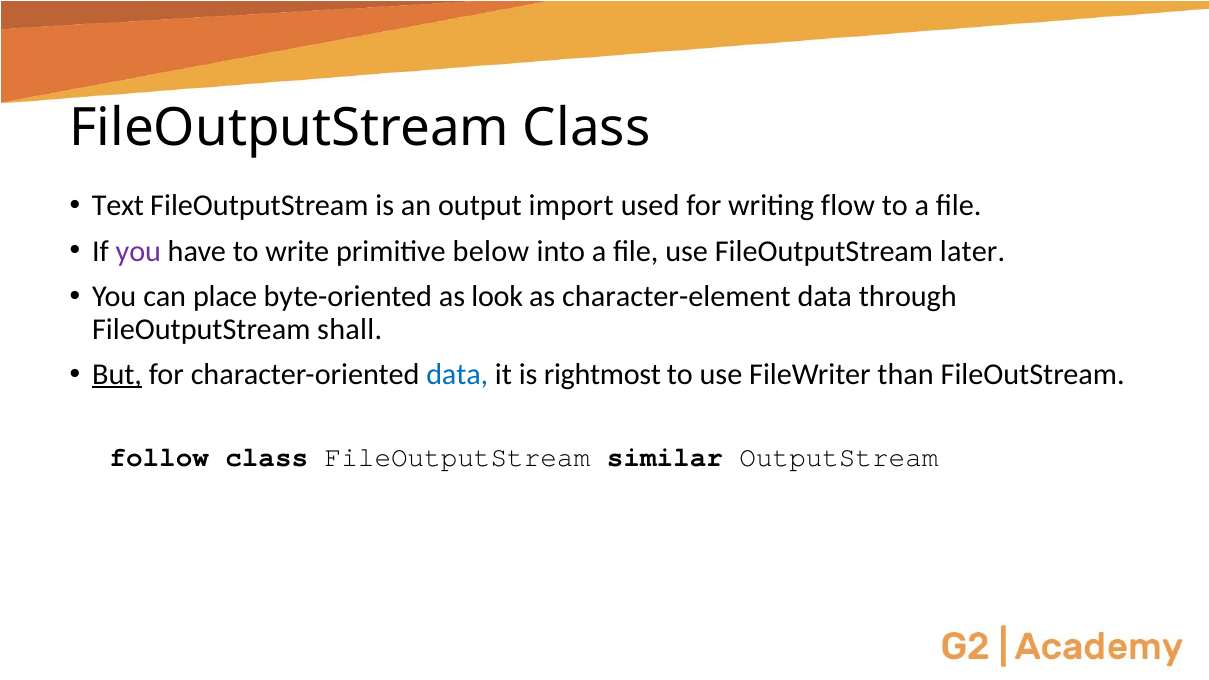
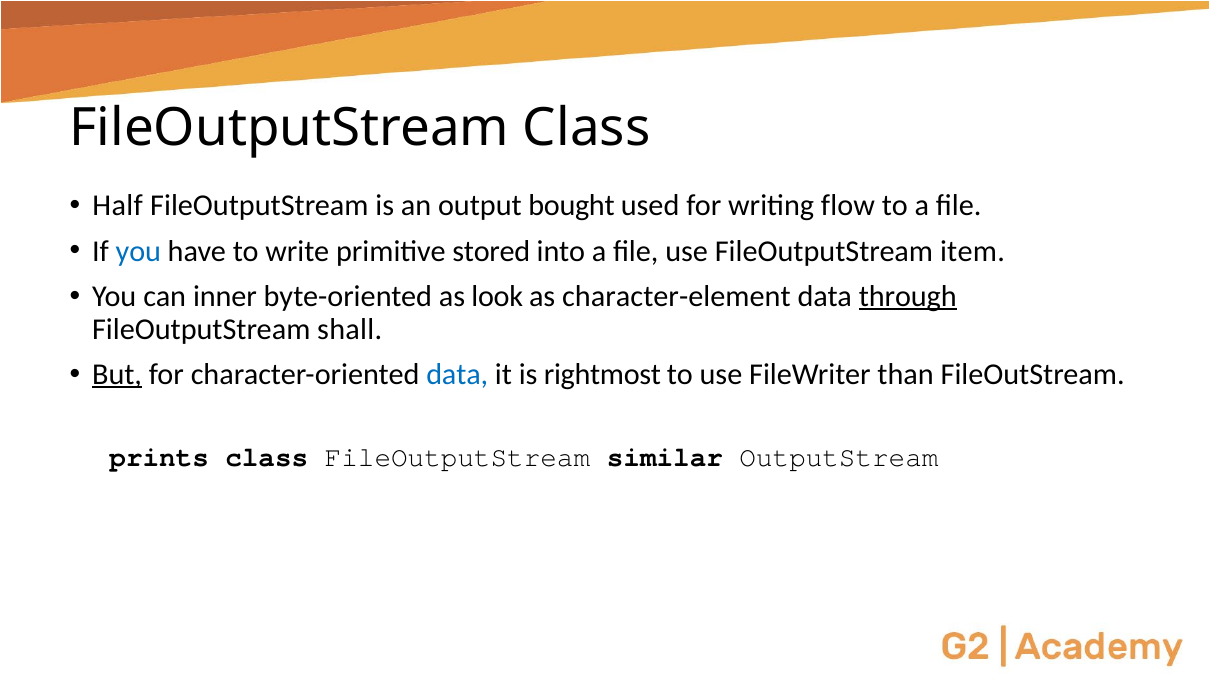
Text: Text -> Half
import: import -> bought
you at (138, 251) colour: purple -> blue
below: below -> stored
later: later -> item
place: place -> inner
through underline: none -> present
follow: follow -> prints
